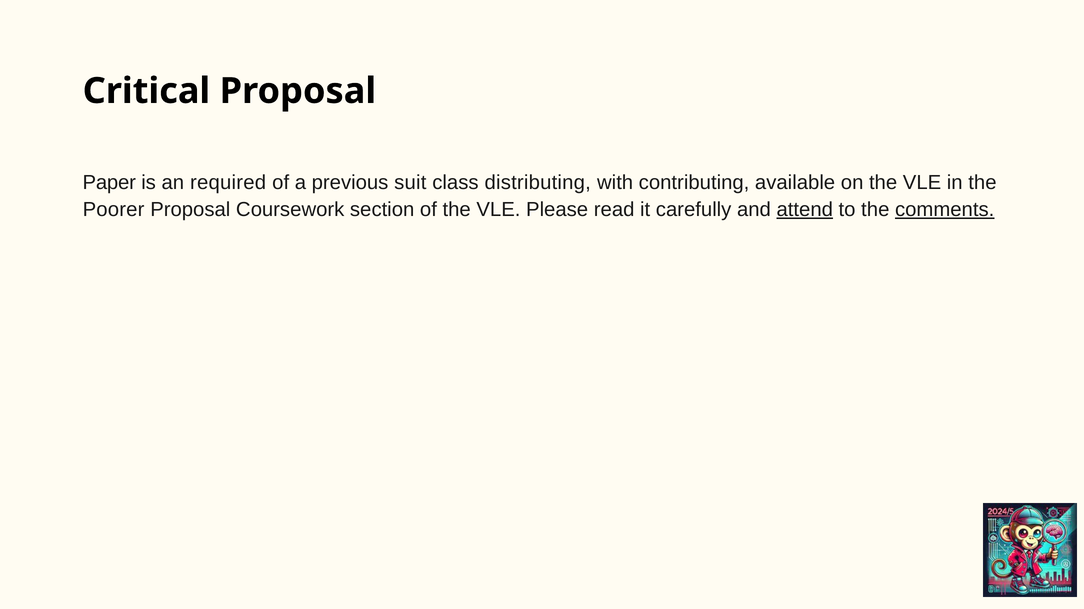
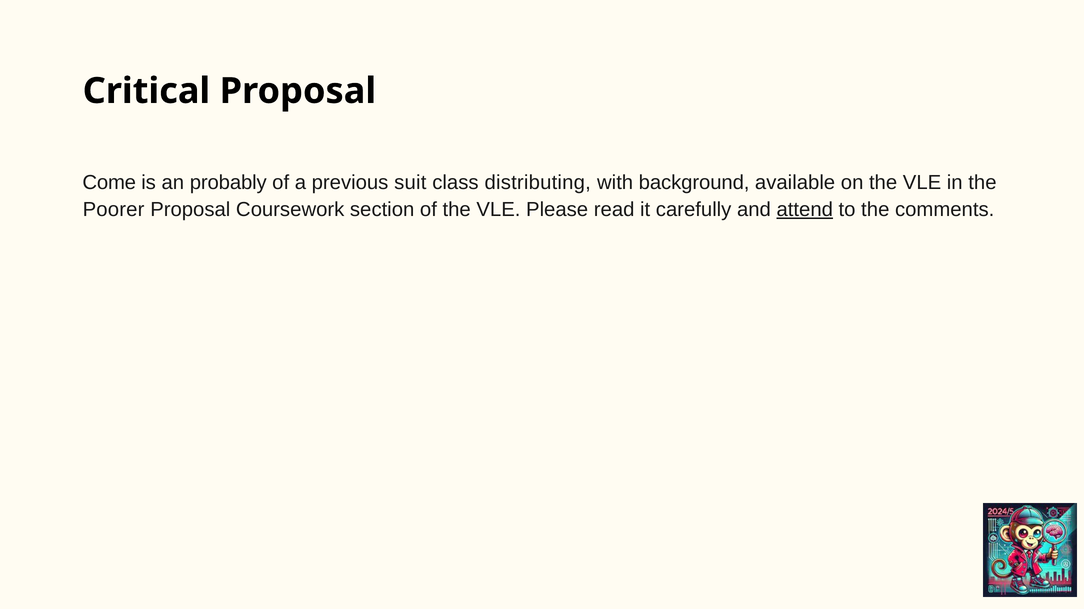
Paper: Paper -> Come
required: required -> probably
contributing: contributing -> background
comments underline: present -> none
